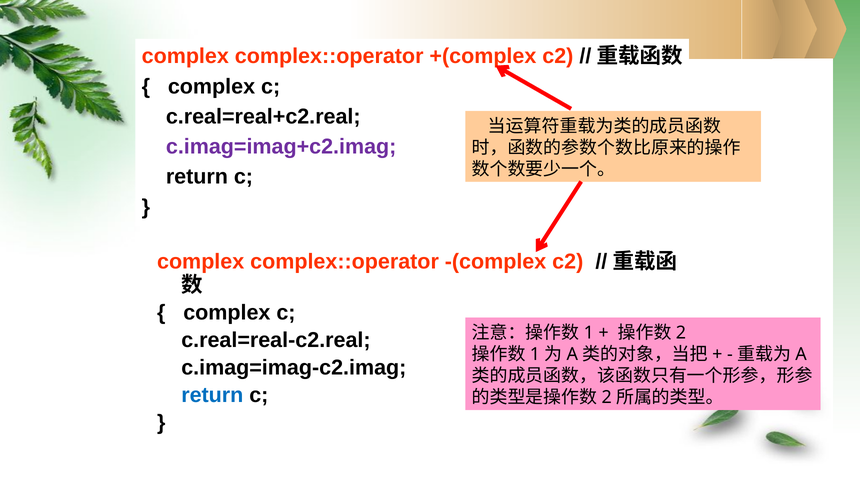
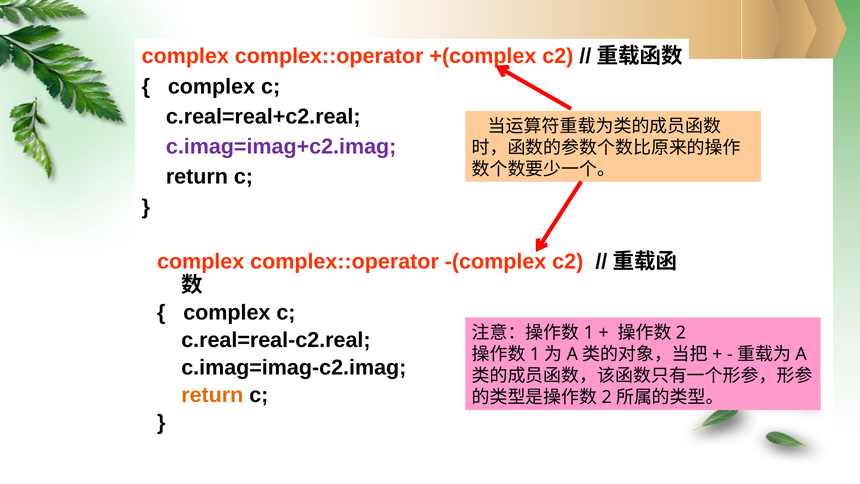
return at (212, 395) colour: blue -> orange
